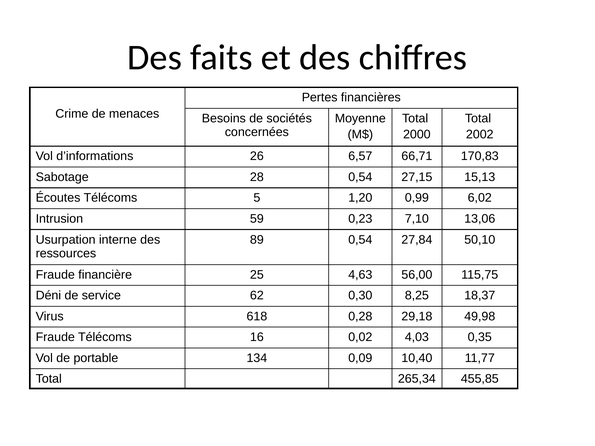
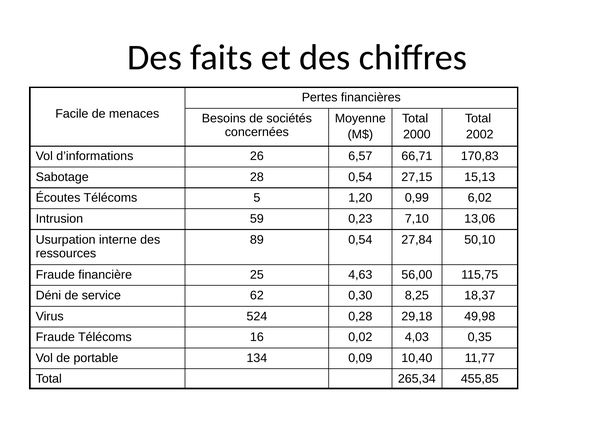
Crime: Crime -> Facile
618: 618 -> 524
